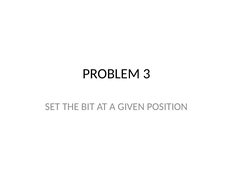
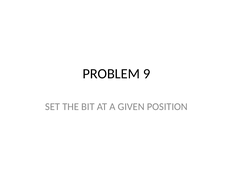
3: 3 -> 9
